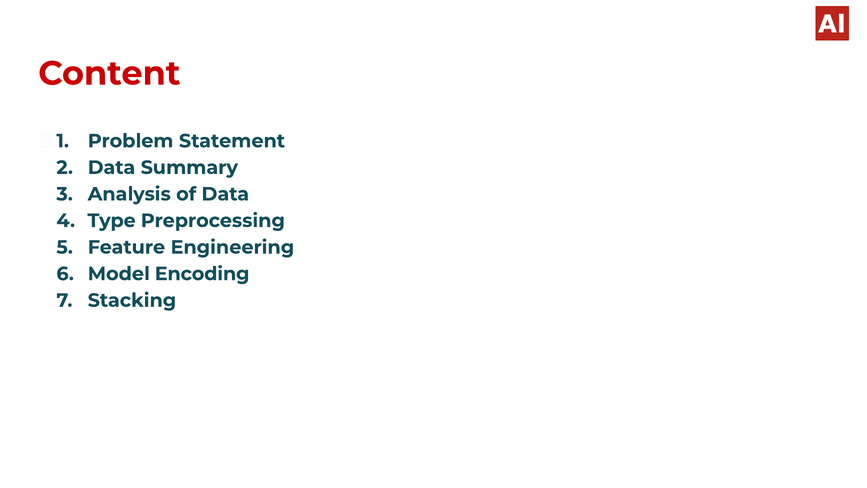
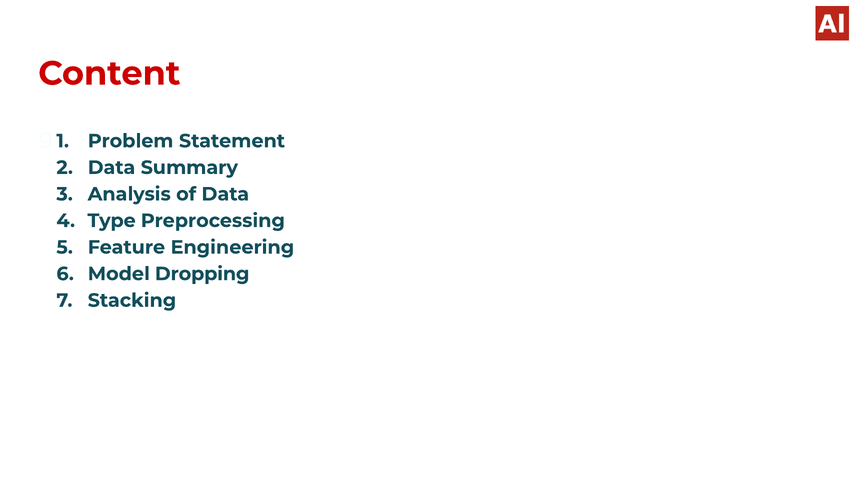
Encoding: Encoding -> Dropping
